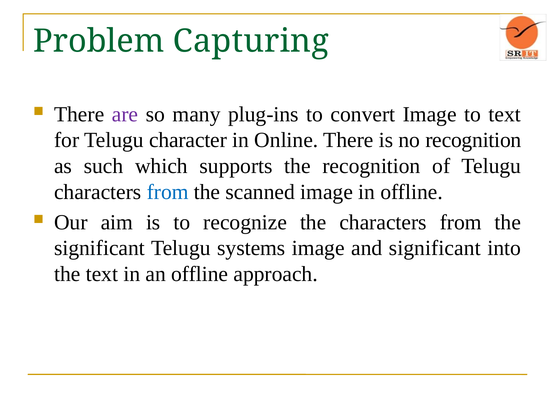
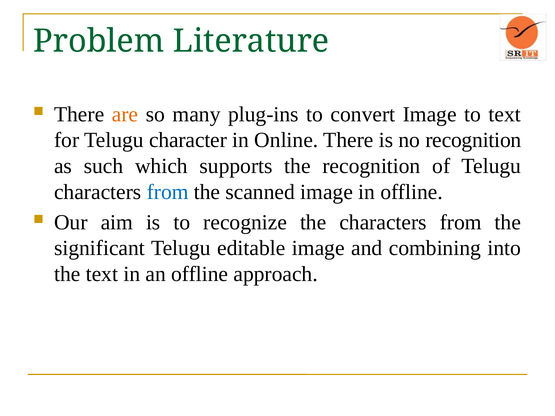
Capturing: Capturing -> Literature
are colour: purple -> orange
systems: systems -> editable
and significant: significant -> combining
